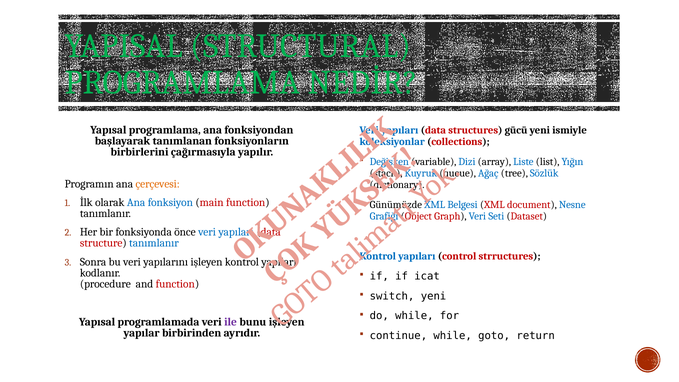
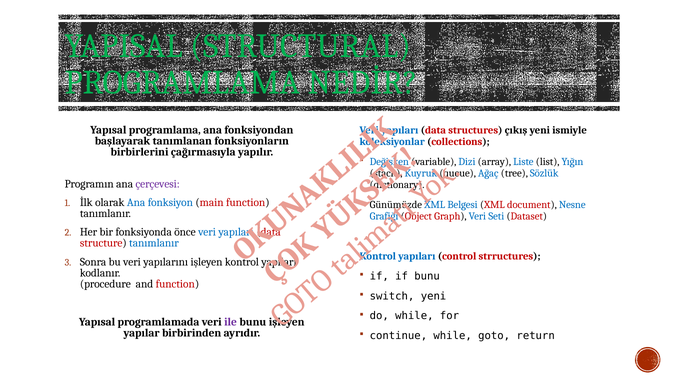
gücü: gücü -> çıkış
çerçevesi colour: orange -> purple
if icat: icat -> bunu
